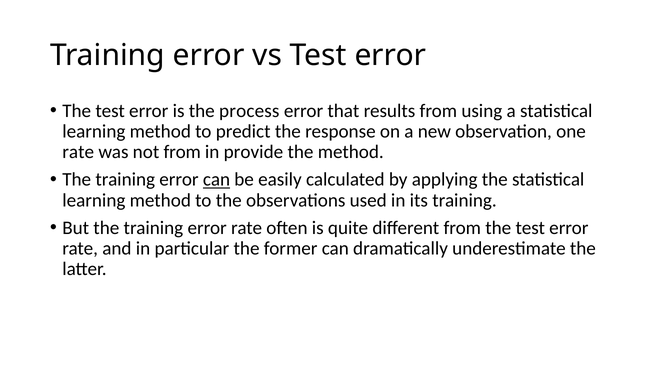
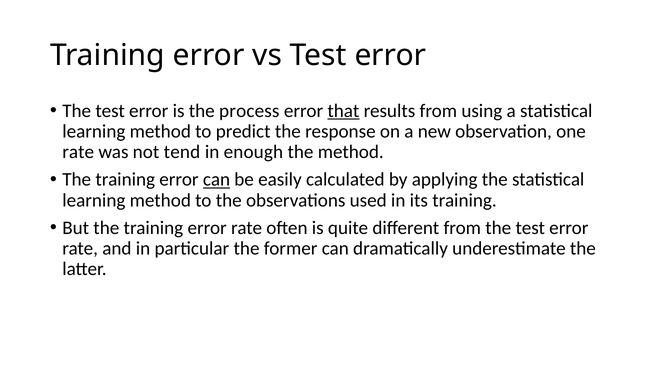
that underline: none -> present
not from: from -> tend
provide: provide -> enough
